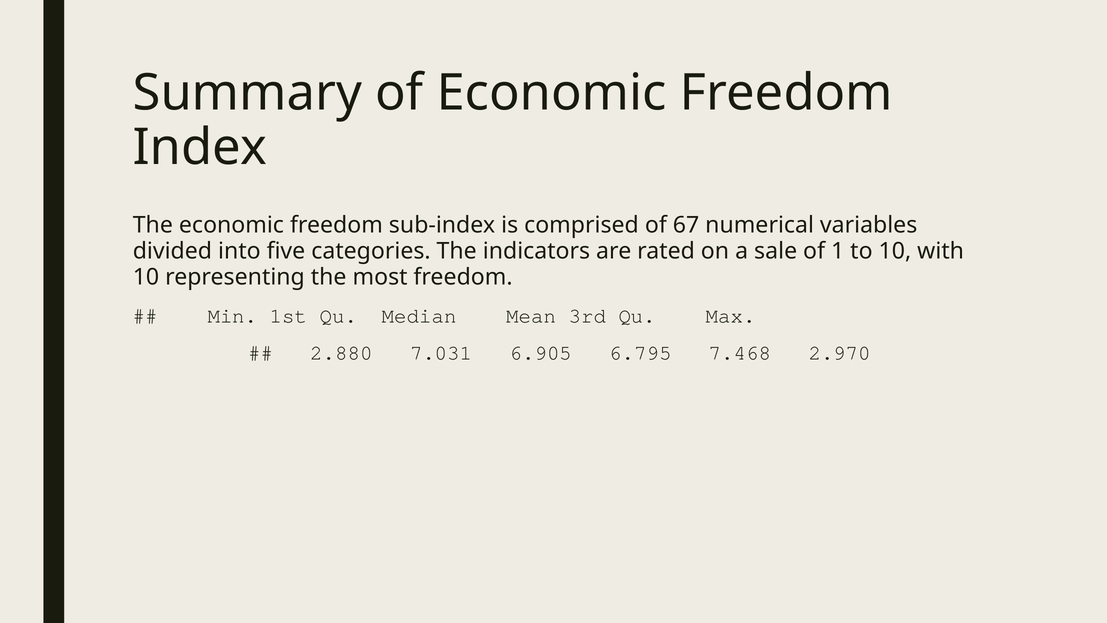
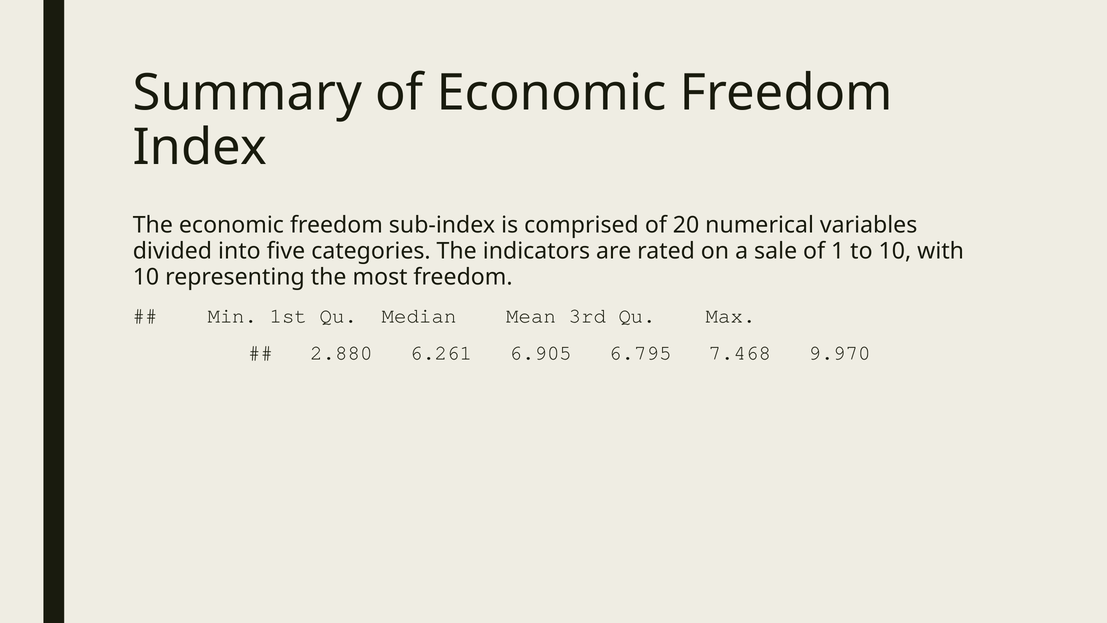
67: 67 -> 20
7.031: 7.031 -> 6.261
2.970: 2.970 -> 9.970
